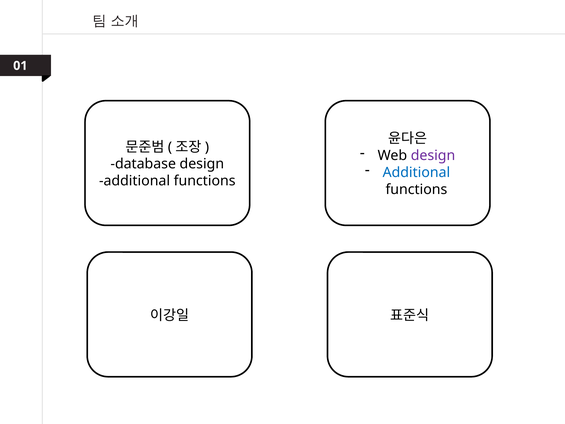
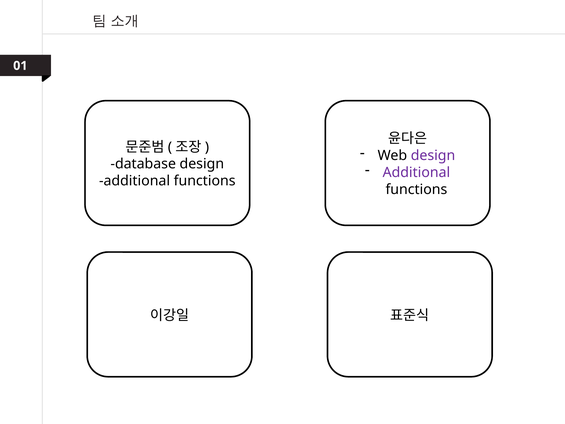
Additional at (416, 172) colour: blue -> purple
